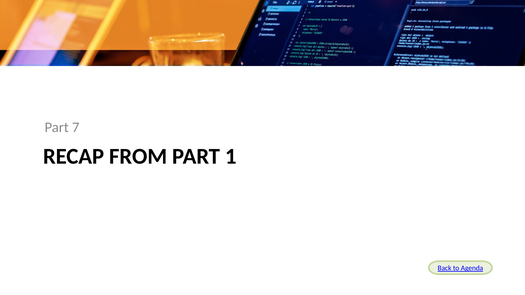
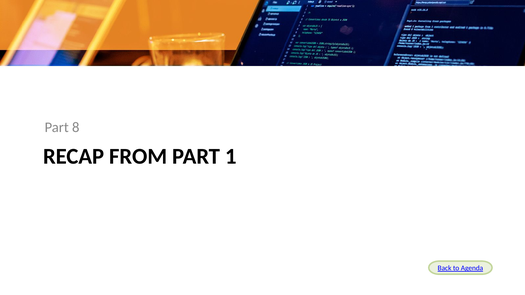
7: 7 -> 8
